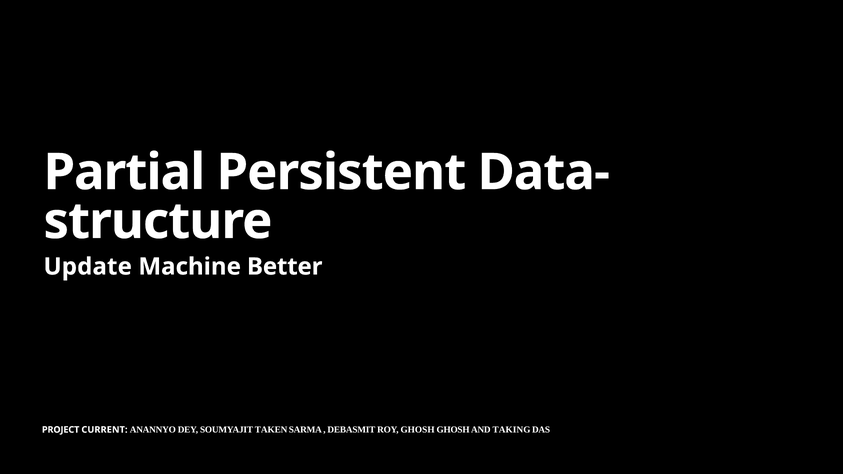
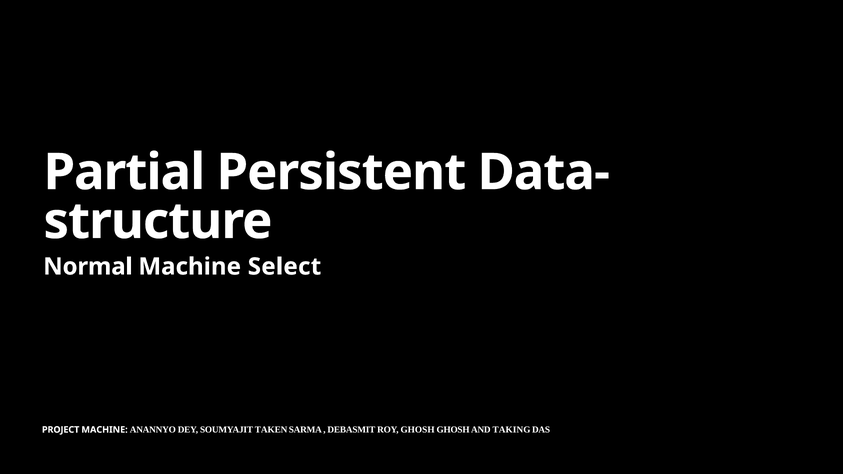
Update: Update -> Normal
Better: Better -> Select
PROJECT CURRENT: CURRENT -> MACHINE
